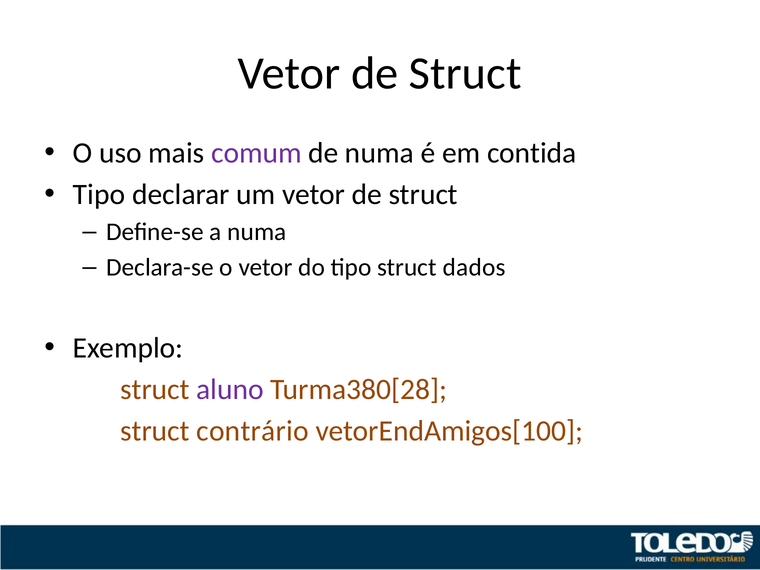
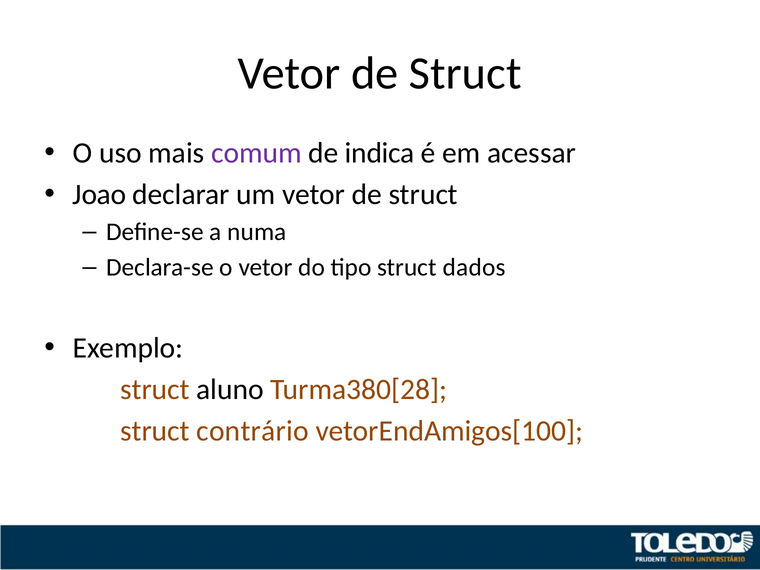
de numa: numa -> indica
contida: contida -> acessar
Tipo at (99, 194): Tipo -> Joao
aluno colour: purple -> black
